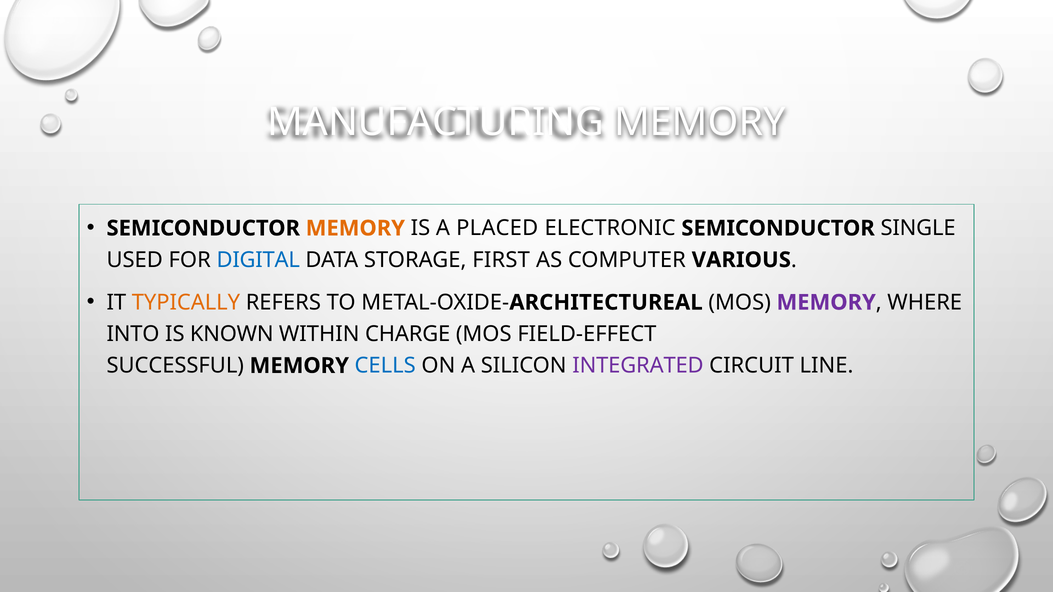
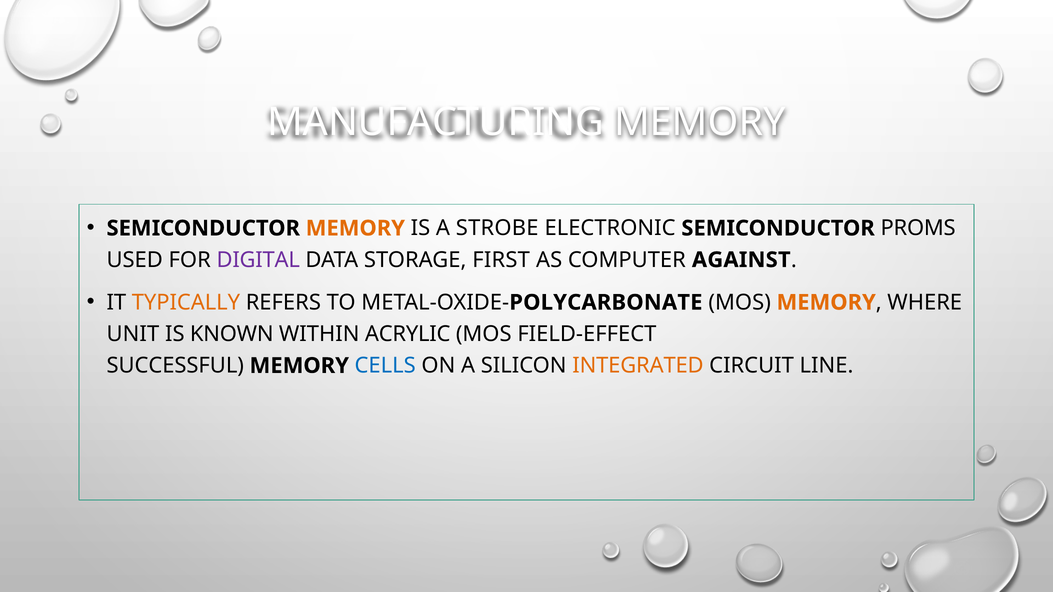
PLACED: PLACED -> STROBE
SINGLE: SINGLE -> PROMS
DIGITAL colour: blue -> purple
VARIOUS: VARIOUS -> AGAINST
ARCHITECTUREAL: ARCHITECTUREAL -> POLYCARBONATE
MEMORY at (826, 303) colour: purple -> orange
INTO: INTO -> UNIT
CHARGE: CHARGE -> ACRYLIC
INTEGRATED colour: purple -> orange
